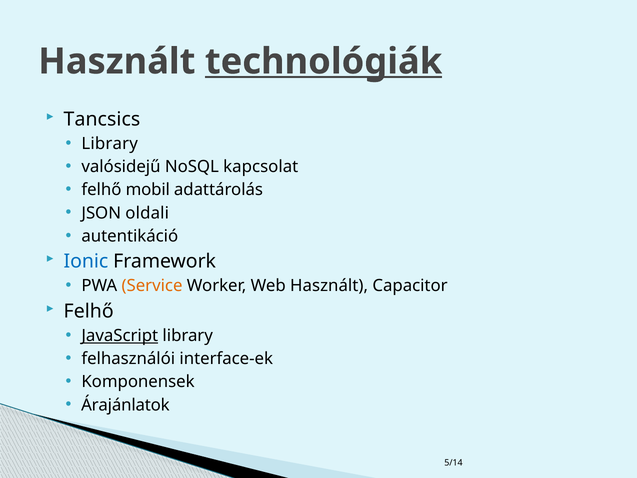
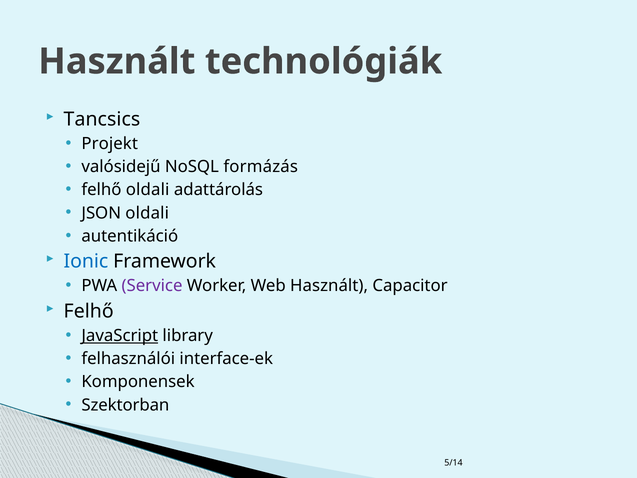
technológiák underline: present -> none
Library at (110, 144): Library -> Projekt
kapcsolat: kapcsolat -> formázás
felhő mobil: mobil -> oldali
Service colour: orange -> purple
Árajánlatok: Árajánlatok -> Szektorban
